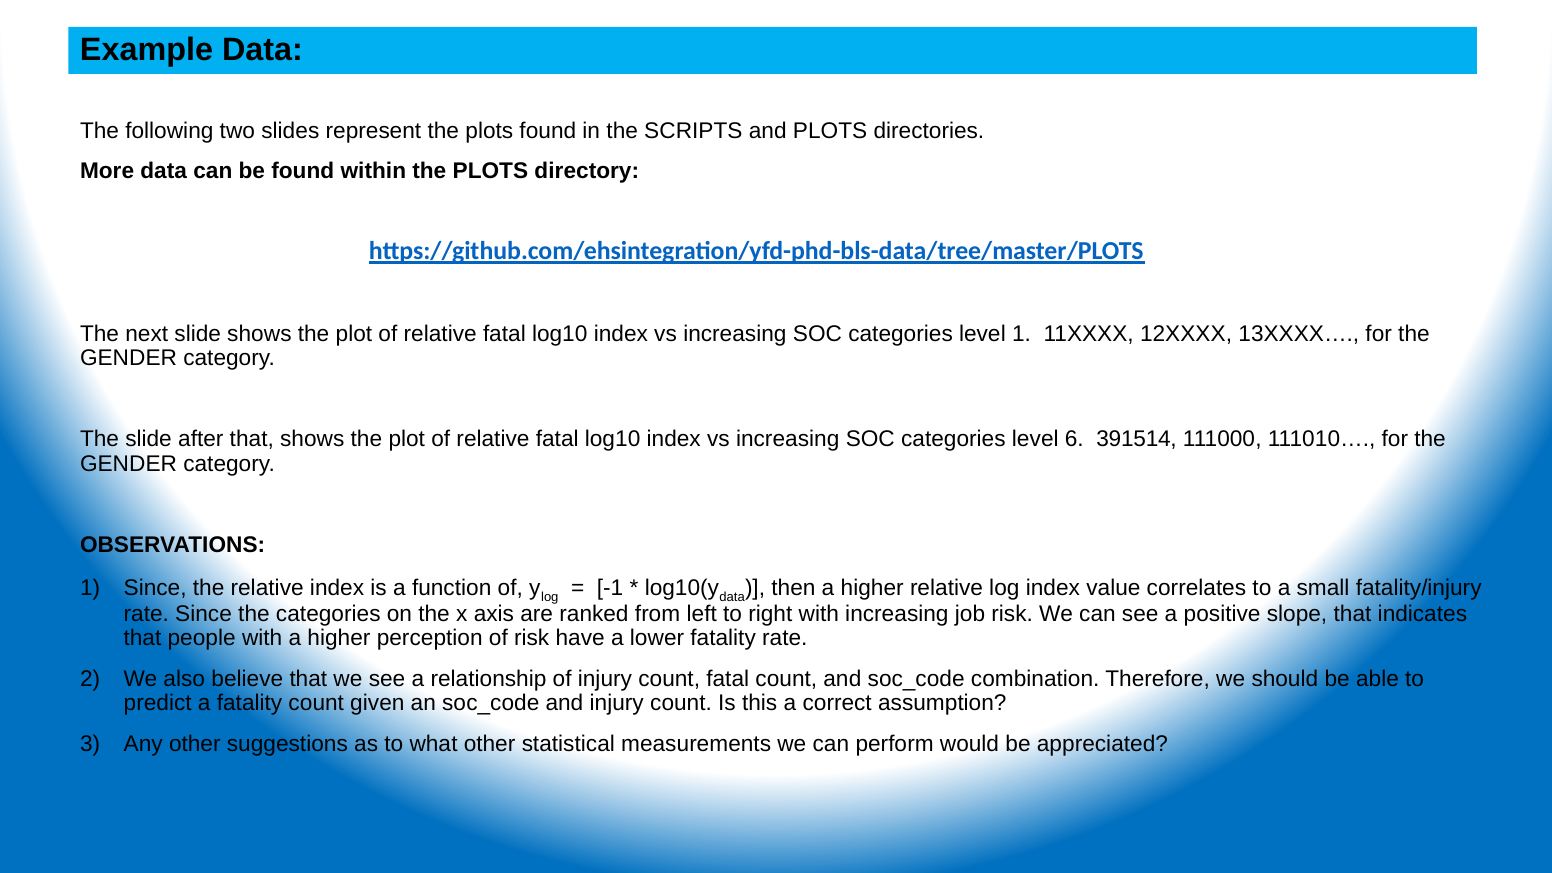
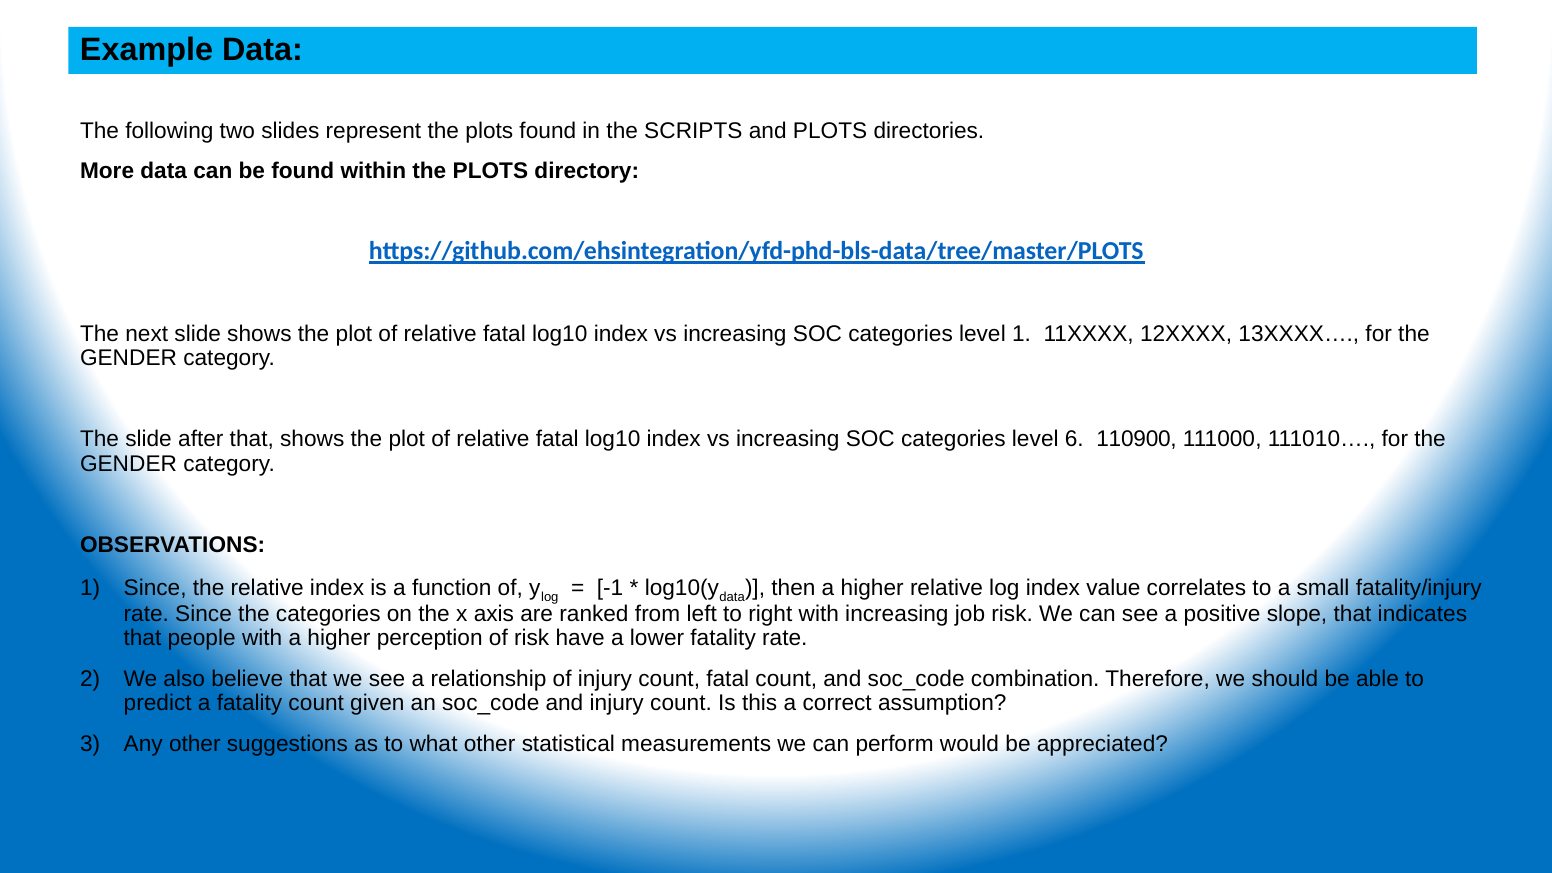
391514: 391514 -> 110900
